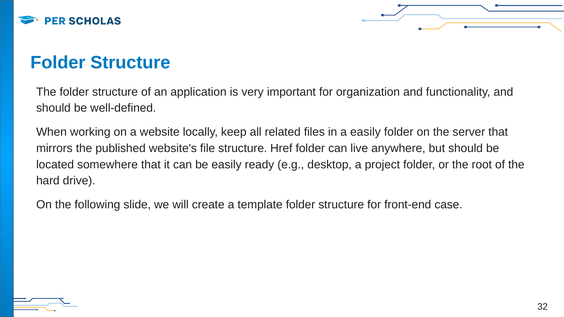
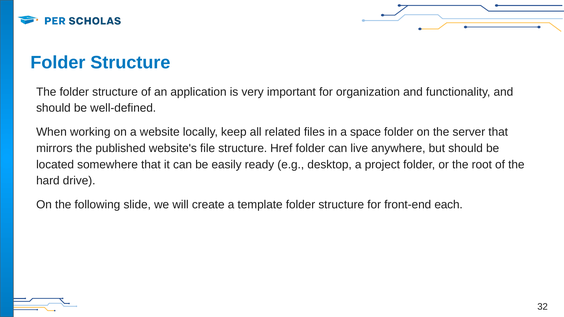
a easily: easily -> space
case: case -> each
